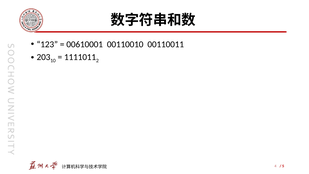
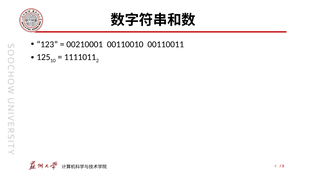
00610001: 00610001 -> 00210001
203: 203 -> 125
